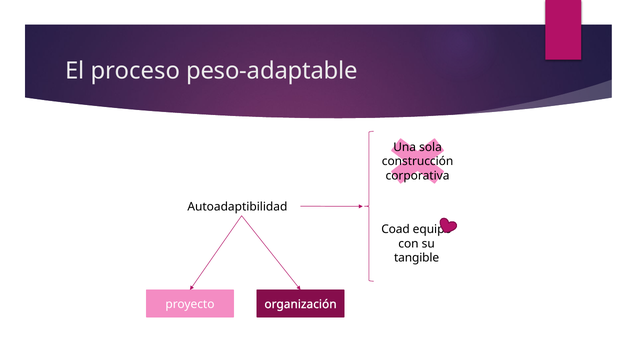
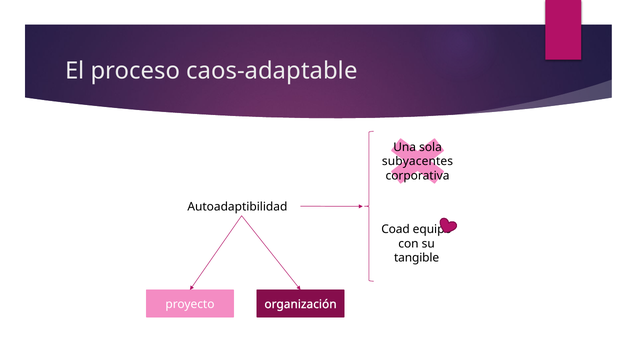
peso-adaptable: peso-adaptable -> caos-adaptable
construcción: construcción -> subyacentes
